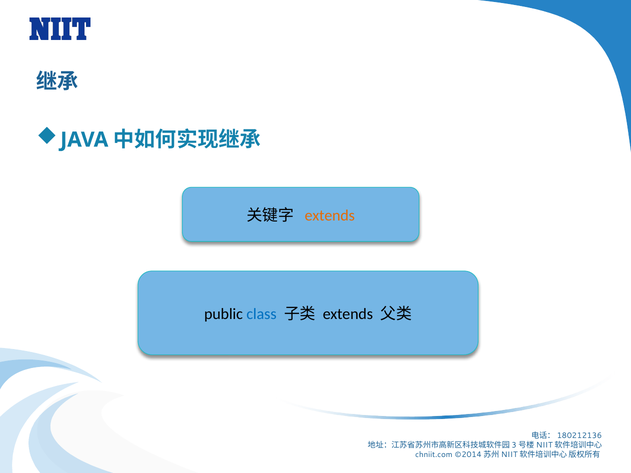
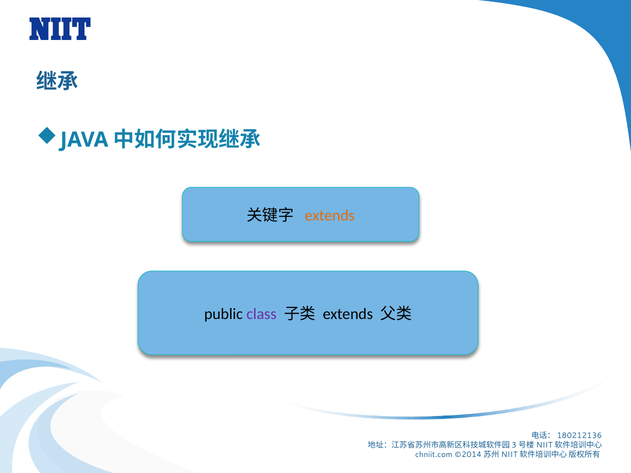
class colour: blue -> purple
